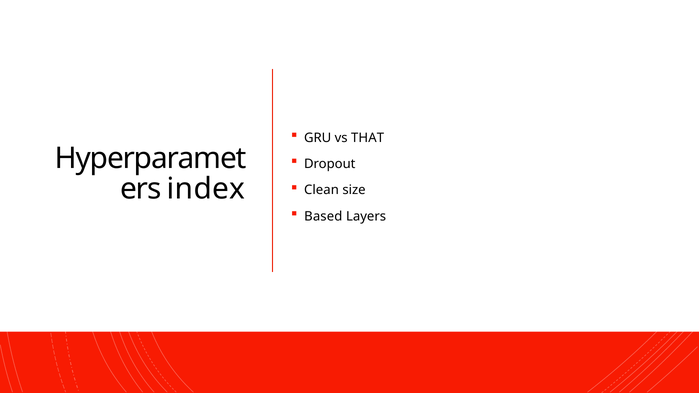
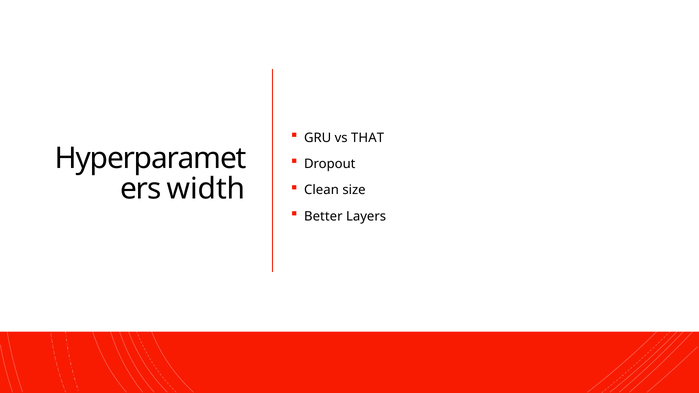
index: index -> width
Based: Based -> Better
